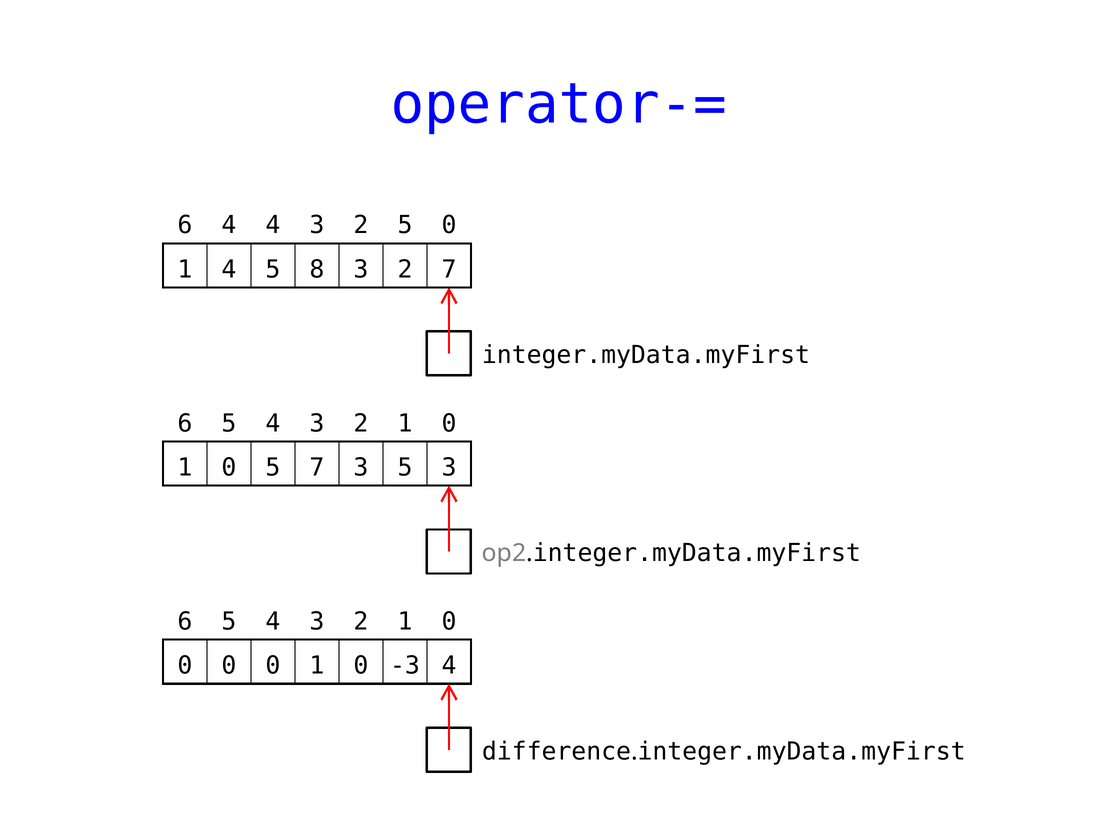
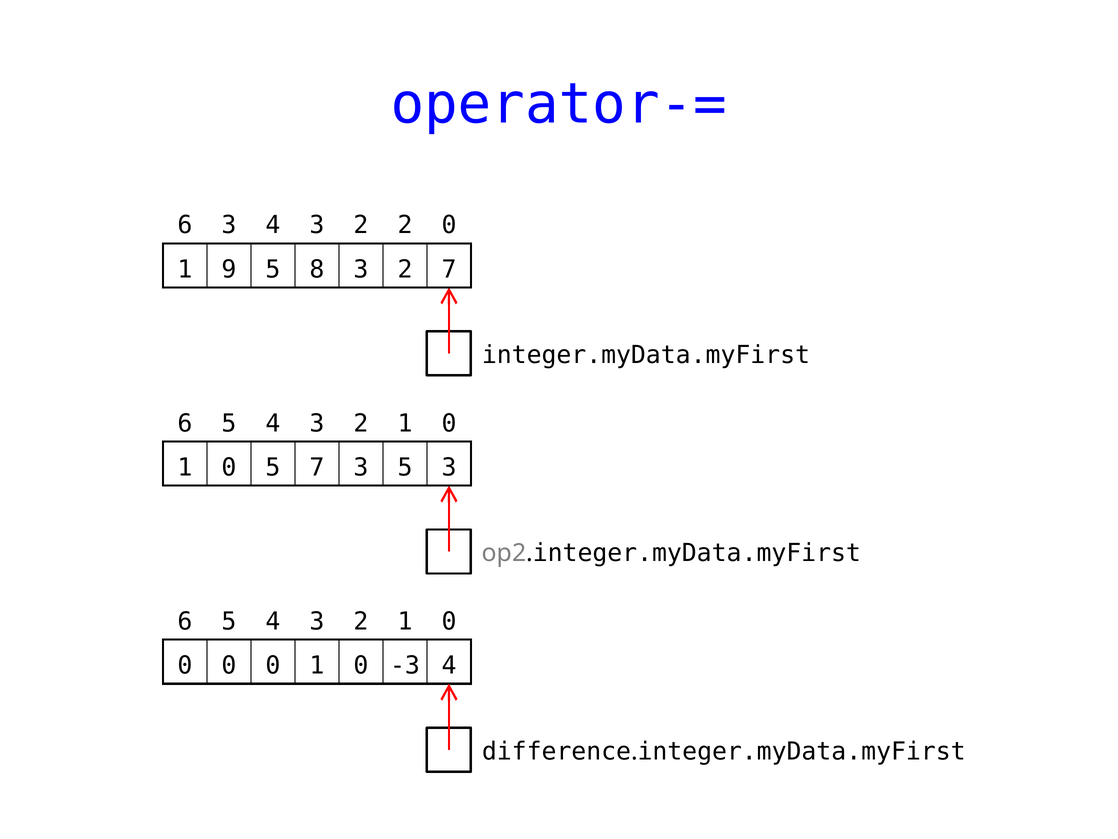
6 4: 4 -> 3
2 5: 5 -> 2
1 4: 4 -> 9
